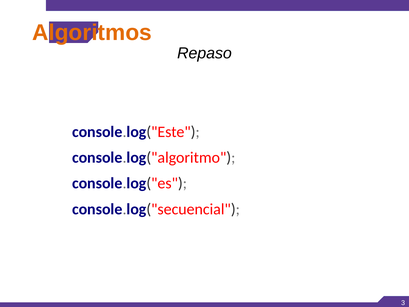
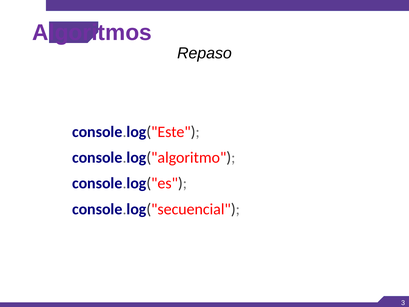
Algoritmos colour: orange -> purple
